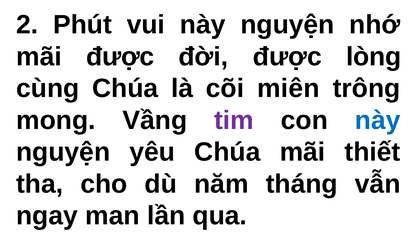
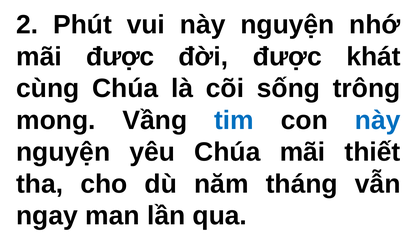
lòng: lòng -> khát
miên: miên -> sống
tim colour: purple -> blue
